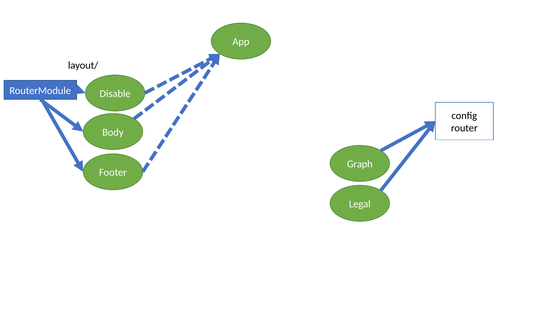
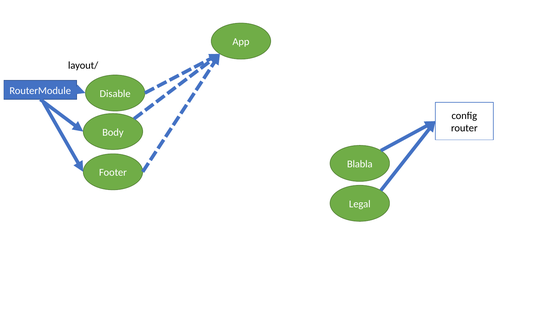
Graph: Graph -> Blabla
